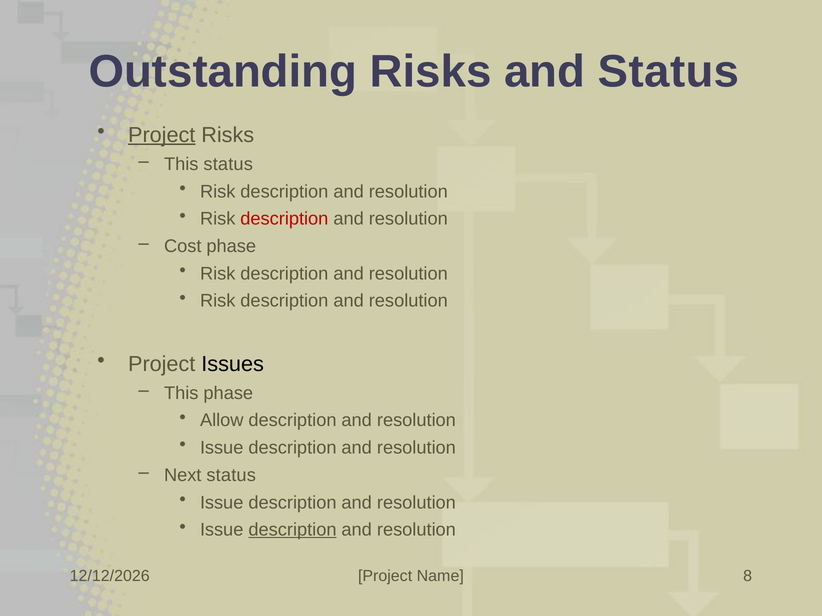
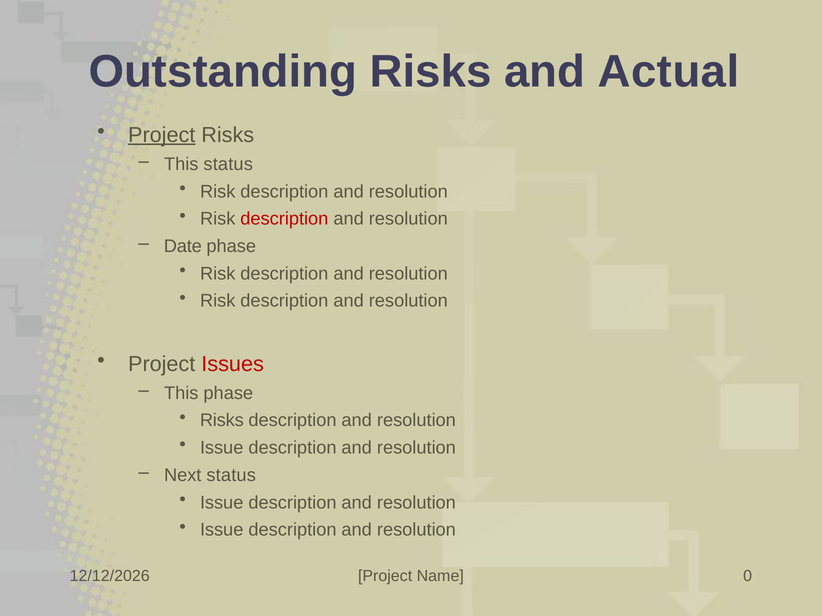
and Status: Status -> Actual
Cost: Cost -> Date
Issues colour: black -> red
Allow at (222, 421): Allow -> Risks
description at (293, 530) underline: present -> none
8: 8 -> 0
